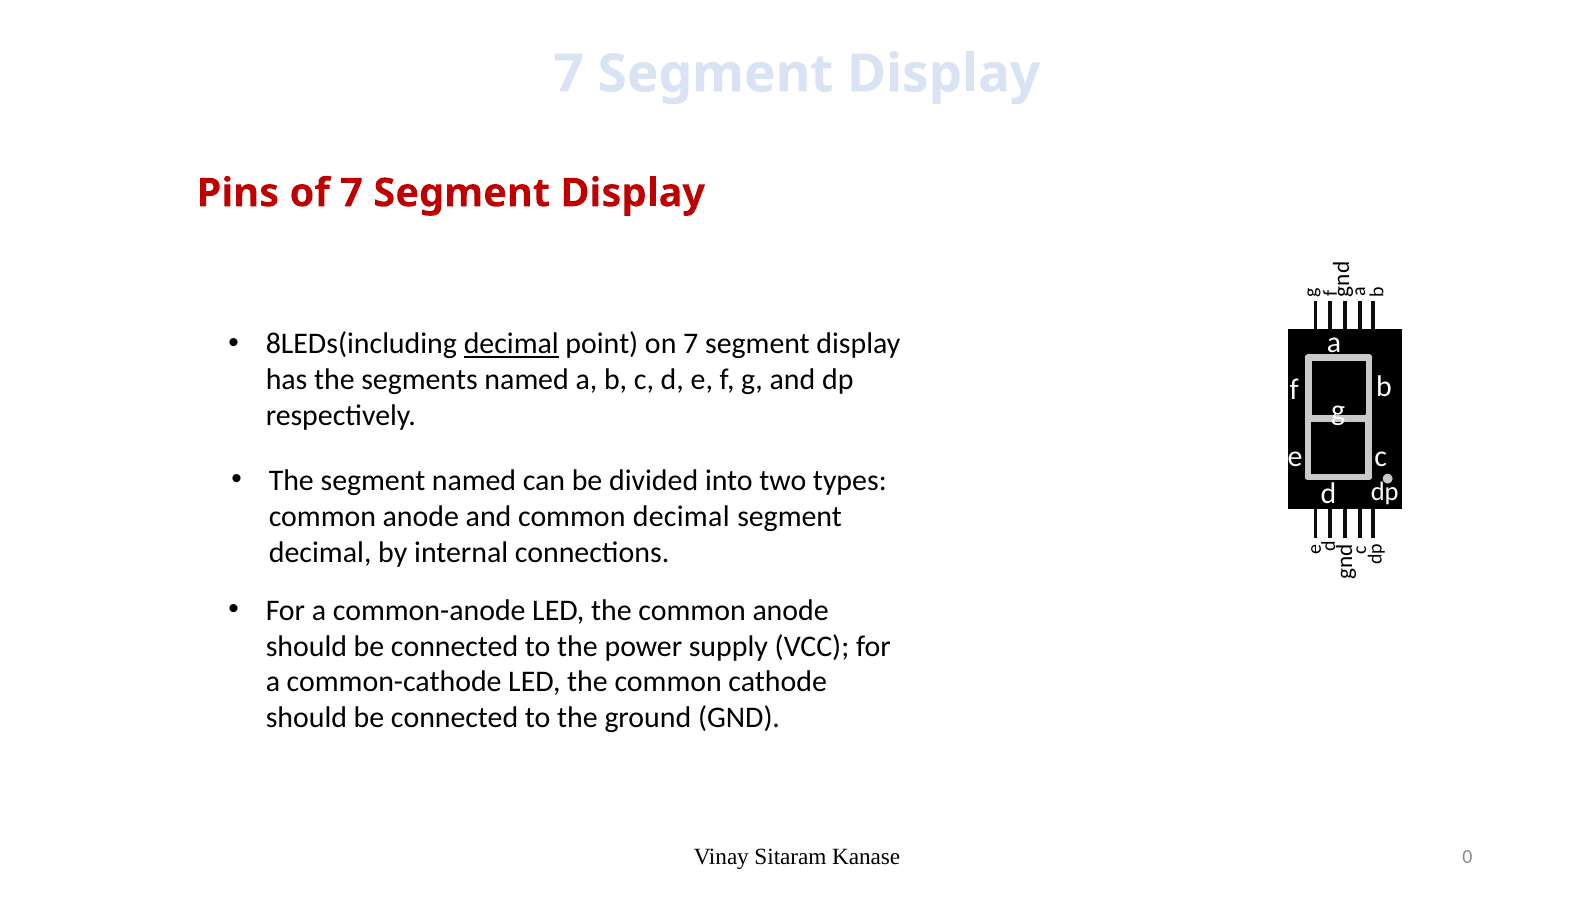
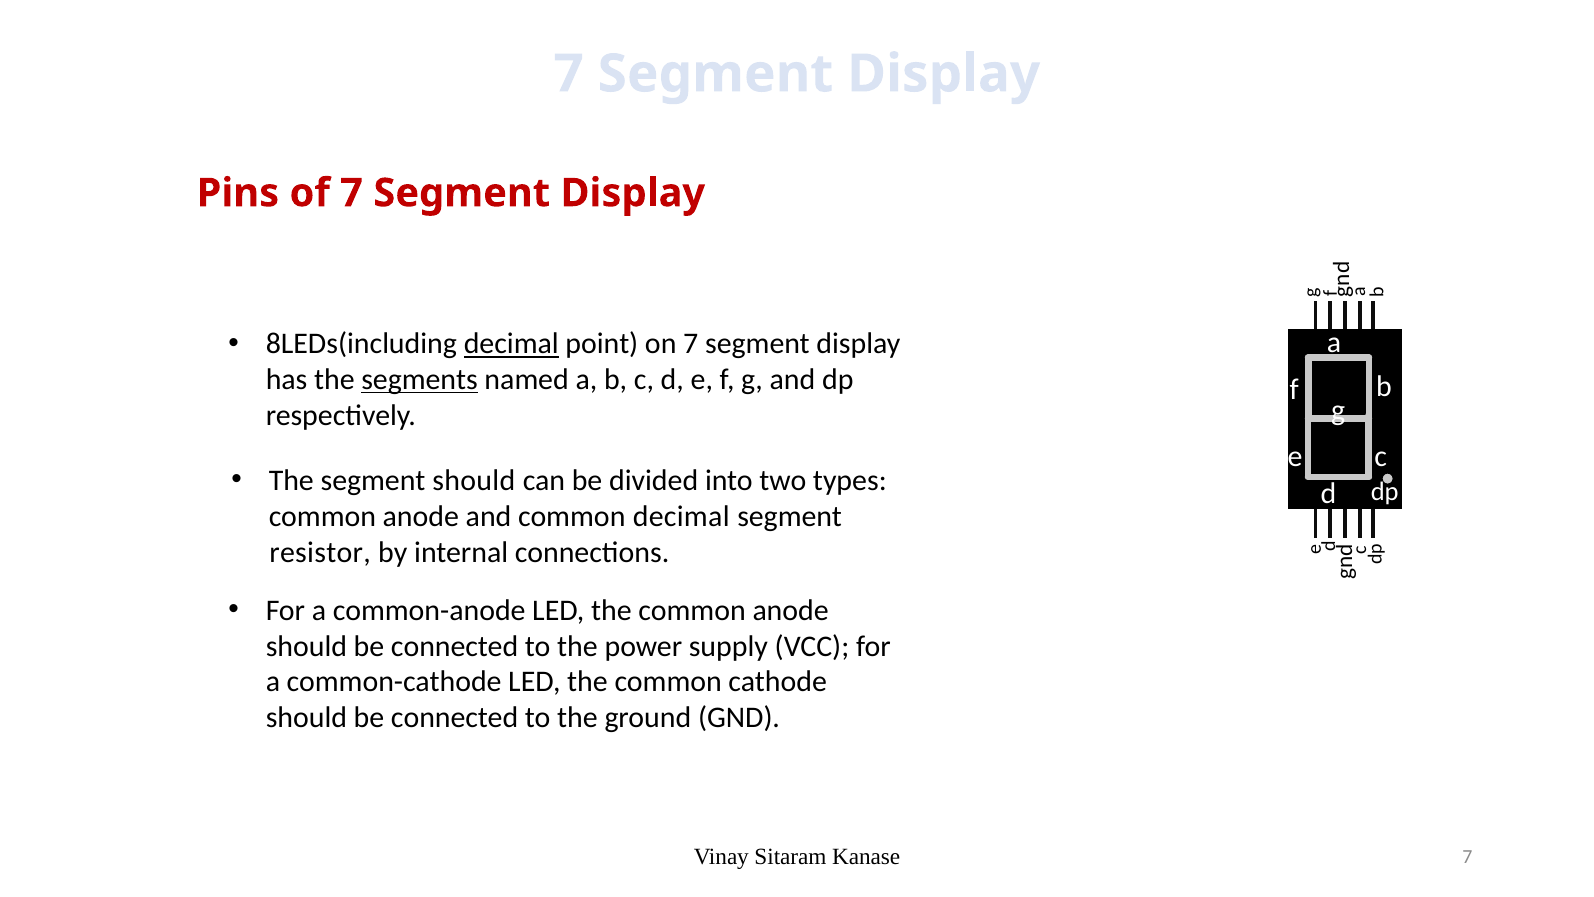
segments underline: none -> present
segment named: named -> should
decimal at (320, 552): decimal -> resistor
Kanase 0: 0 -> 7
